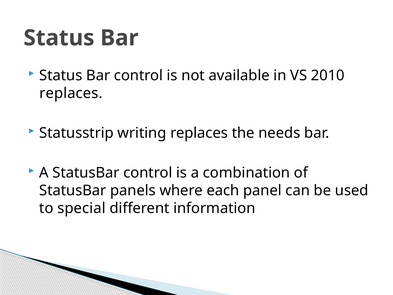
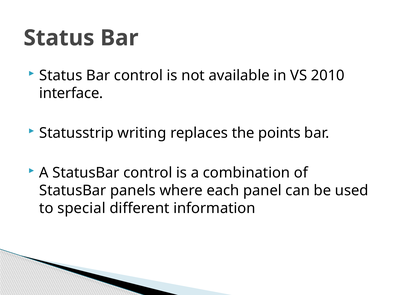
replaces at (71, 93): replaces -> interface
needs: needs -> points
